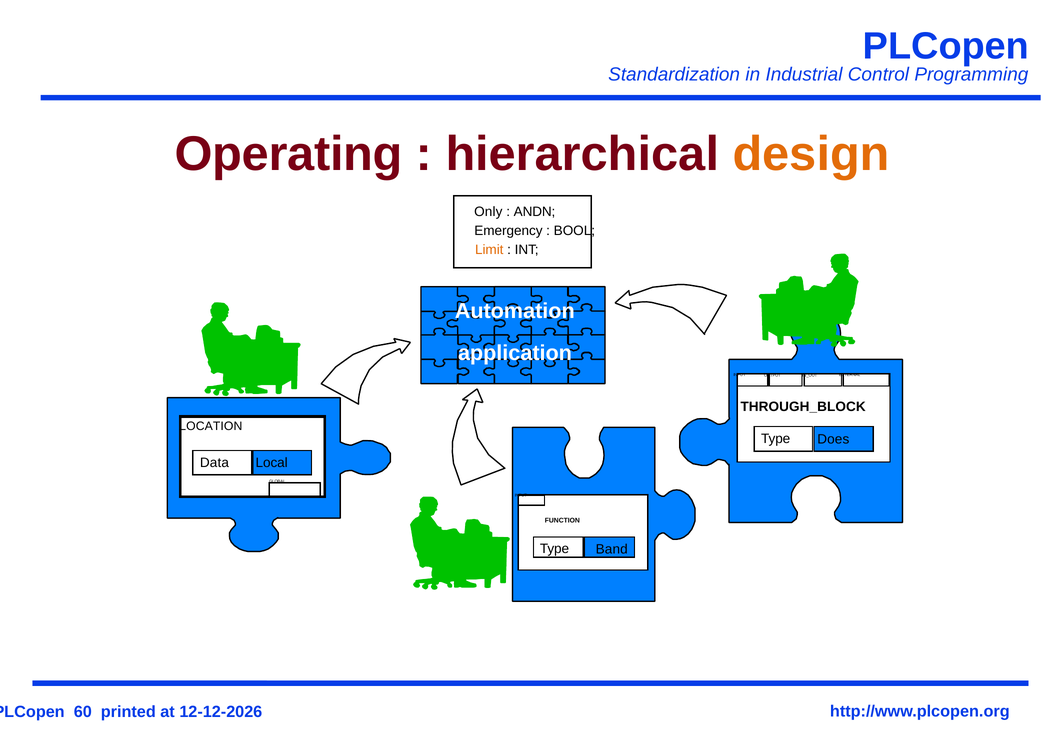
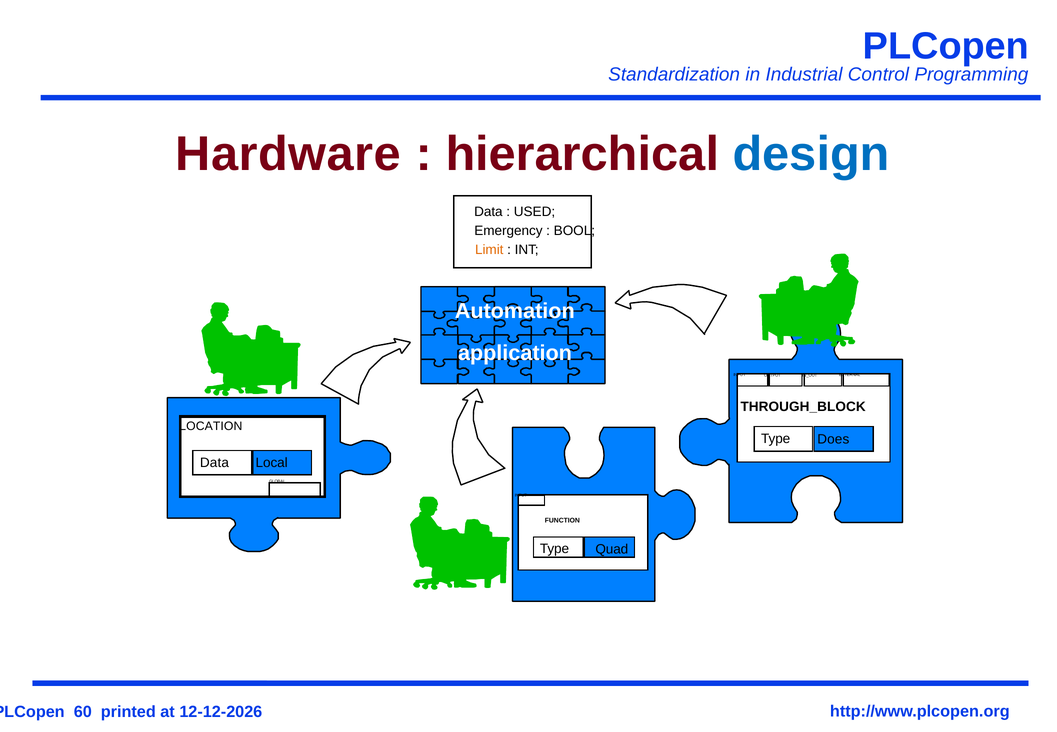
Operating: Operating -> Hardware
design colour: orange -> blue
Only at (488, 211): Only -> Data
ANDN: ANDN -> USED
Band: Band -> Quad
